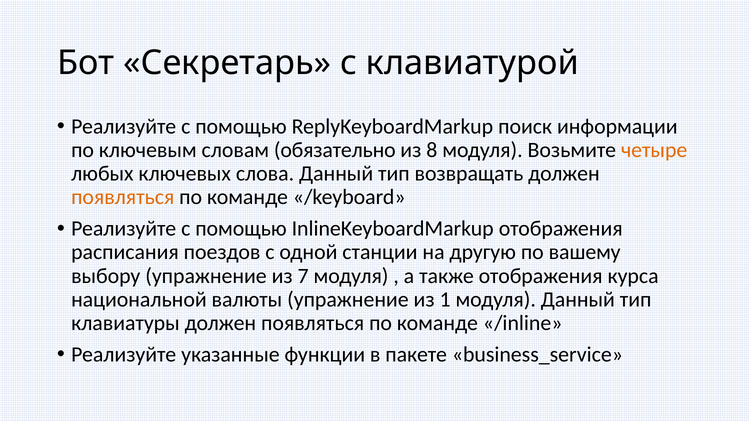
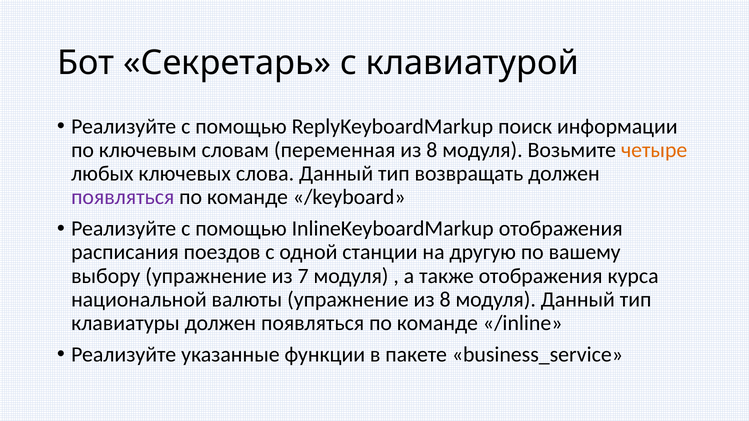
обязательно: обязательно -> переменная
появляться at (123, 197) colour: orange -> purple
упражнение из 1: 1 -> 8
